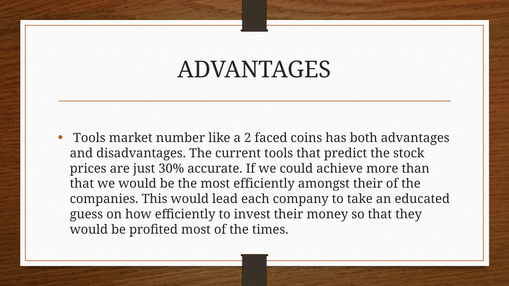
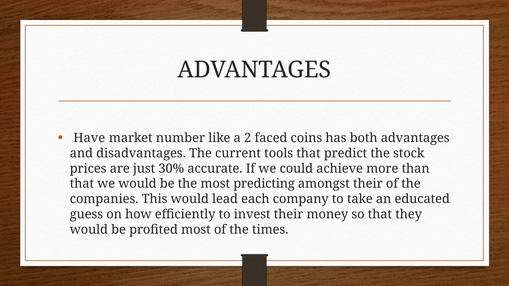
Tools at (89, 138): Tools -> Have
most efficiently: efficiently -> predicting
